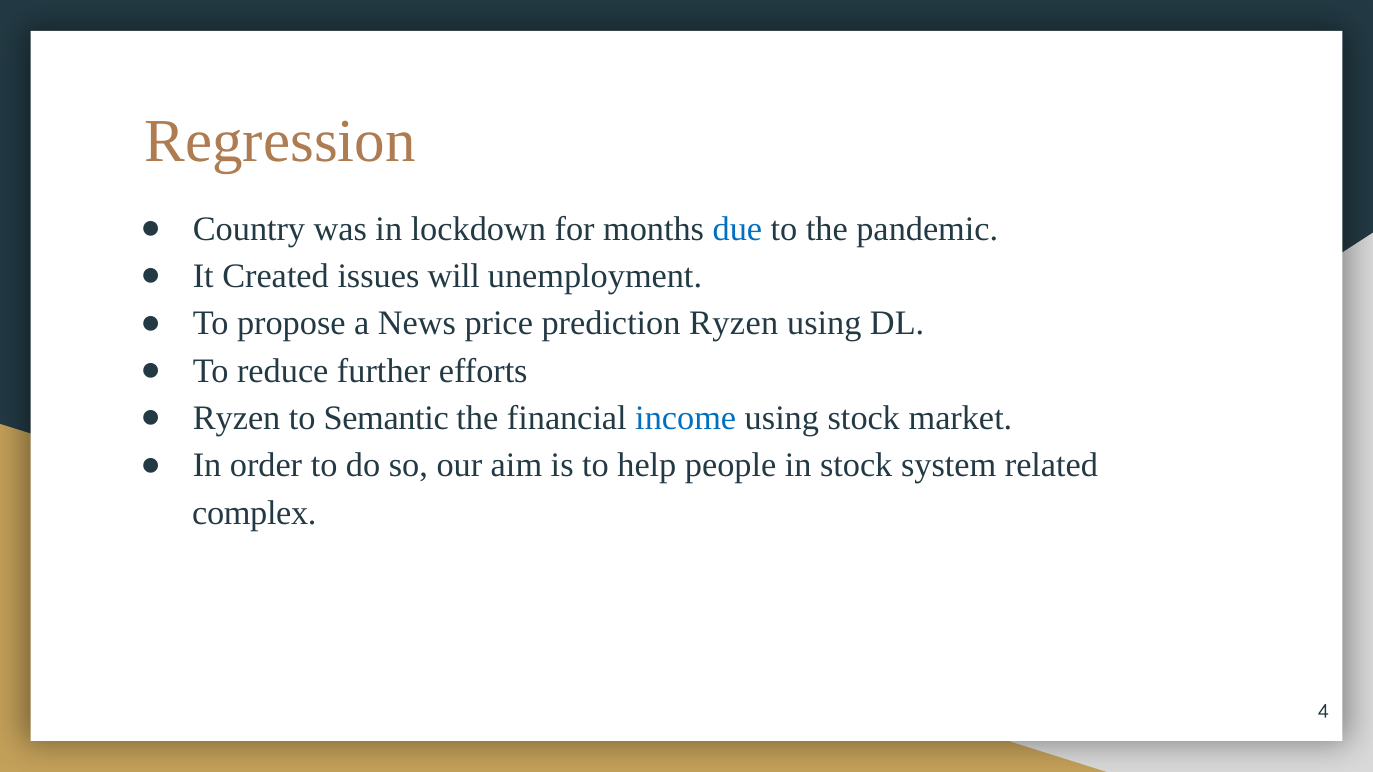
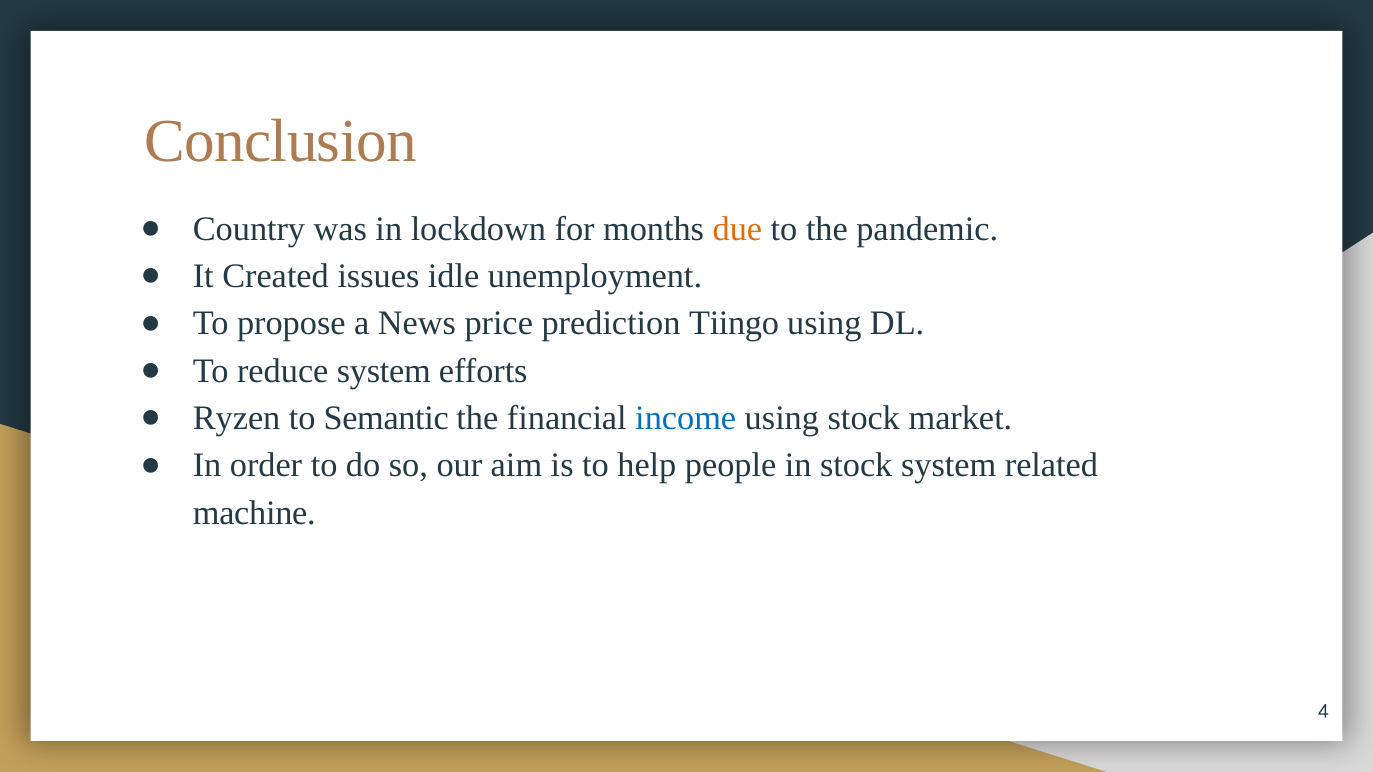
Regression: Regression -> Conclusion
due colour: blue -> orange
will: will -> idle
prediction Ryzen: Ryzen -> Tiingo
reduce further: further -> system
complex: complex -> machine
